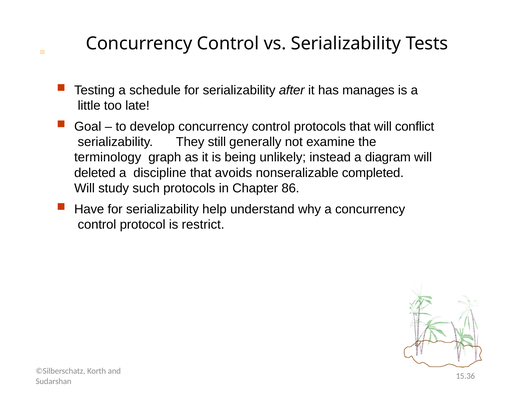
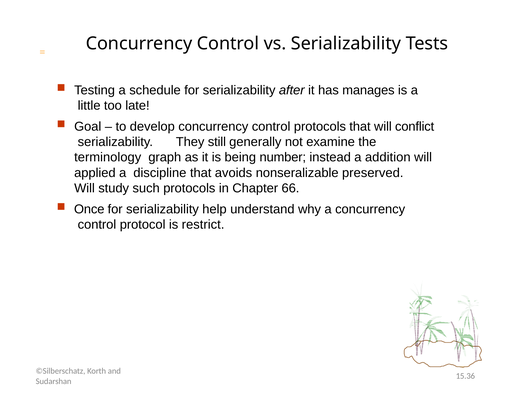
unlikely: unlikely -> number
diagram: diagram -> addition
deleted: deleted -> applied
completed: completed -> preserved
86: 86 -> 66
Have: Have -> Once
